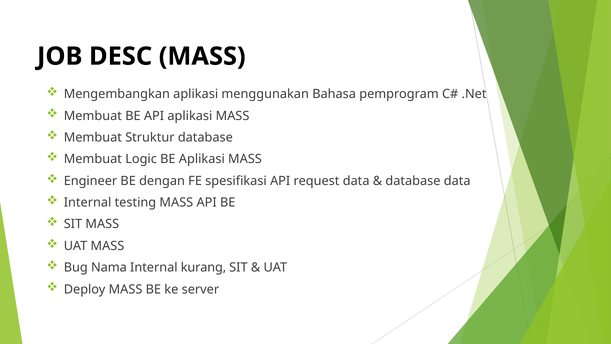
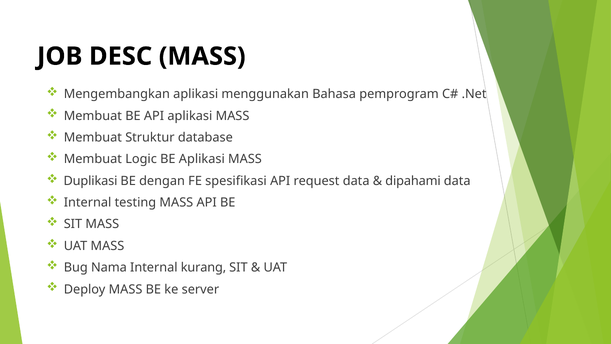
Engineer: Engineer -> Duplikasi
database at (413, 181): database -> dipahami
